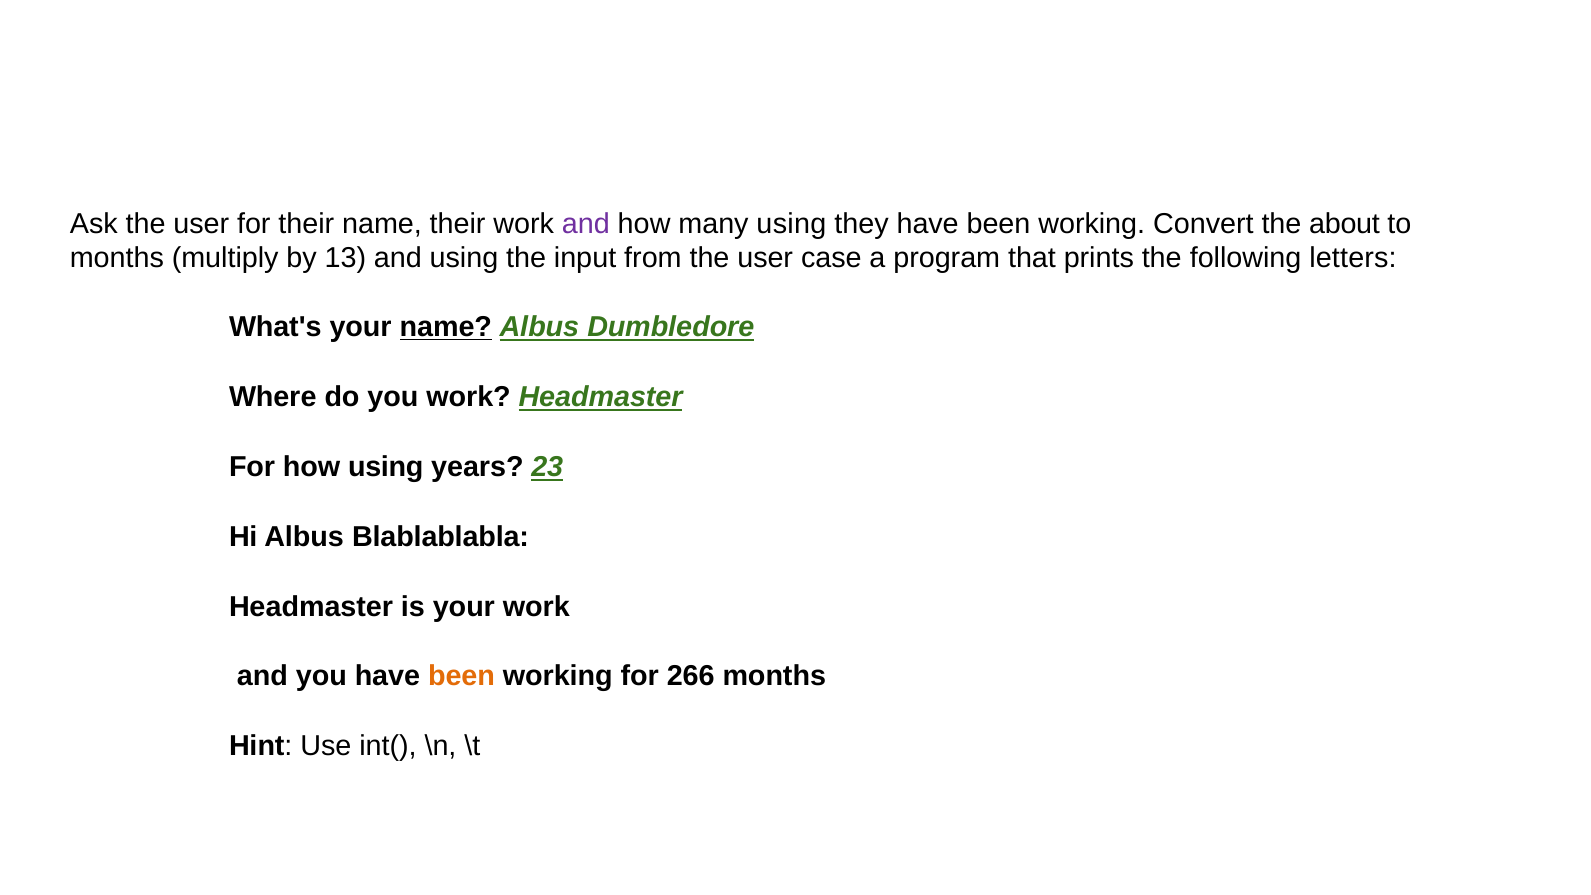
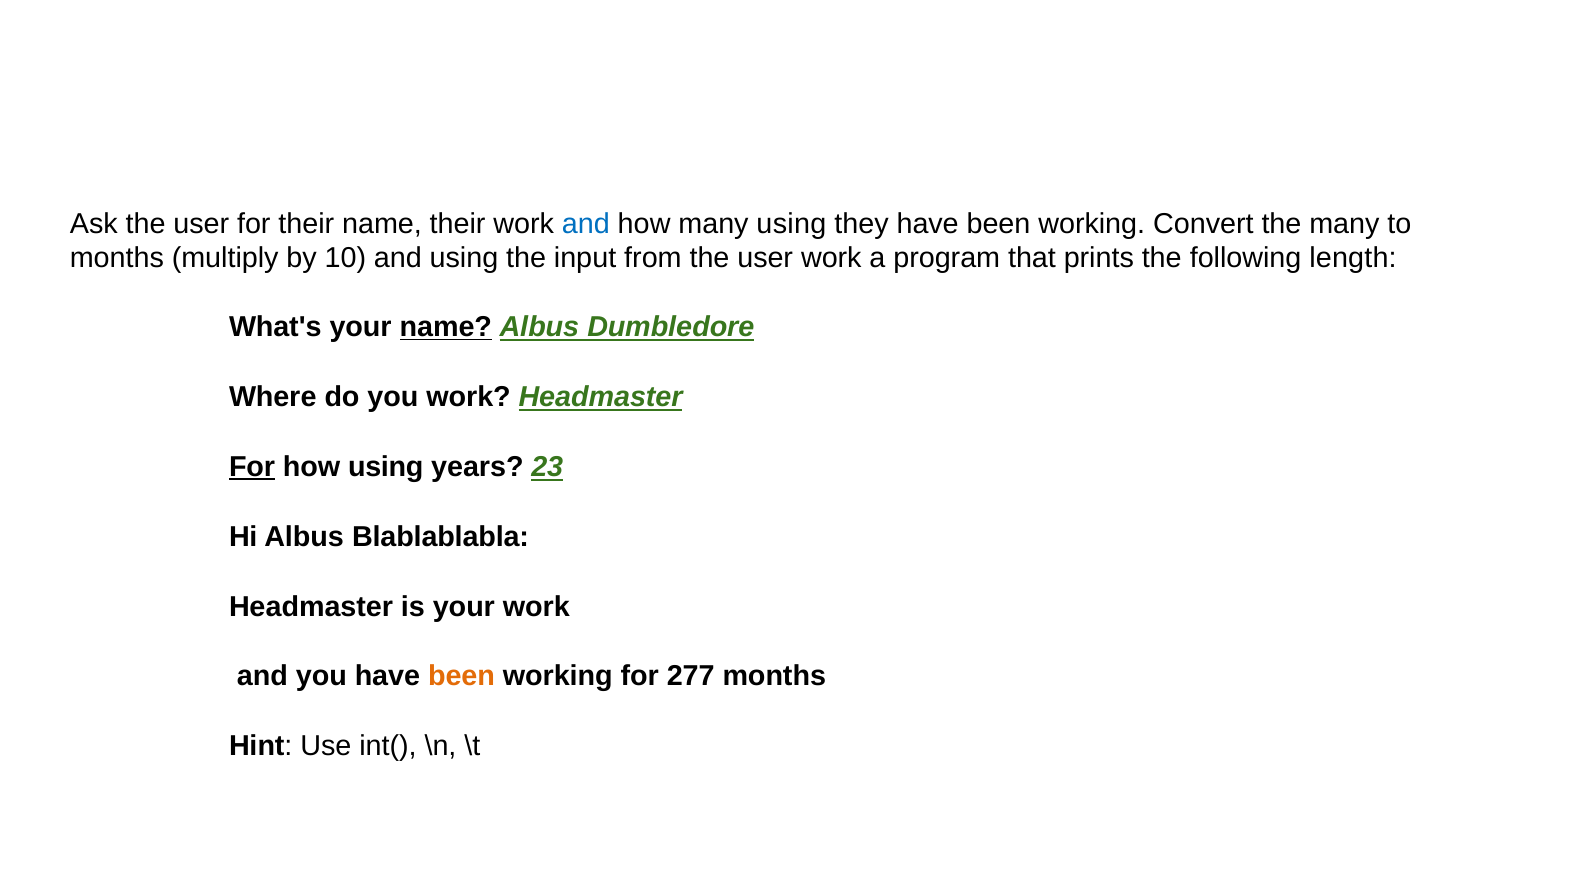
and at (586, 224) colour: purple -> blue
the about: about -> many
13: 13 -> 10
user case: case -> work
letters: letters -> length
For at (252, 467) underline: none -> present
266: 266 -> 277
